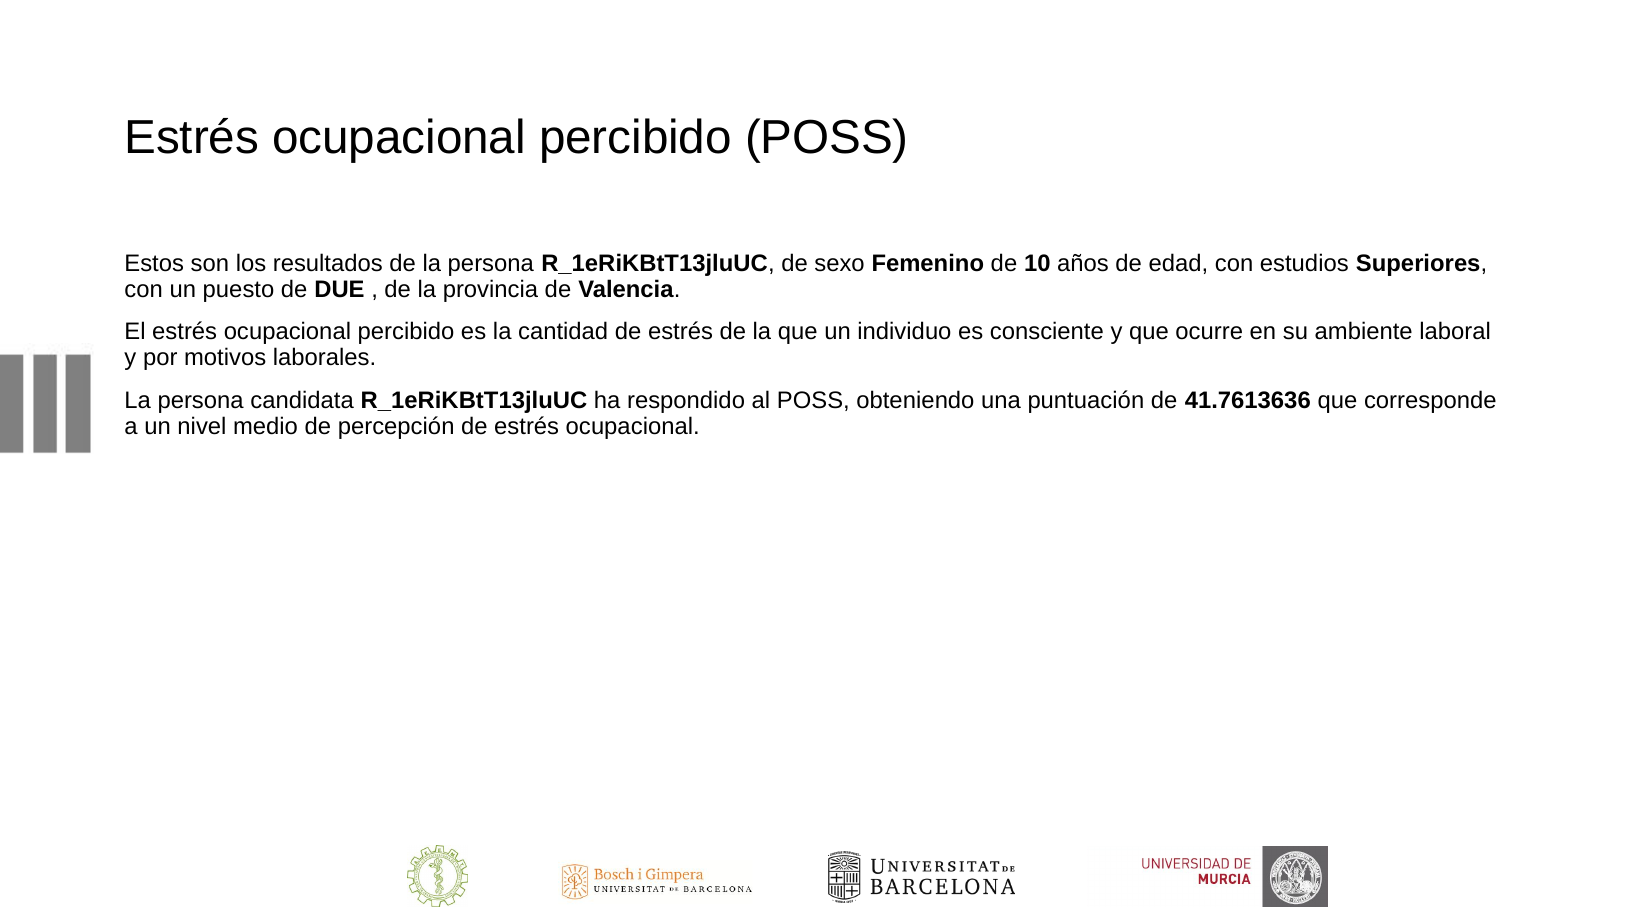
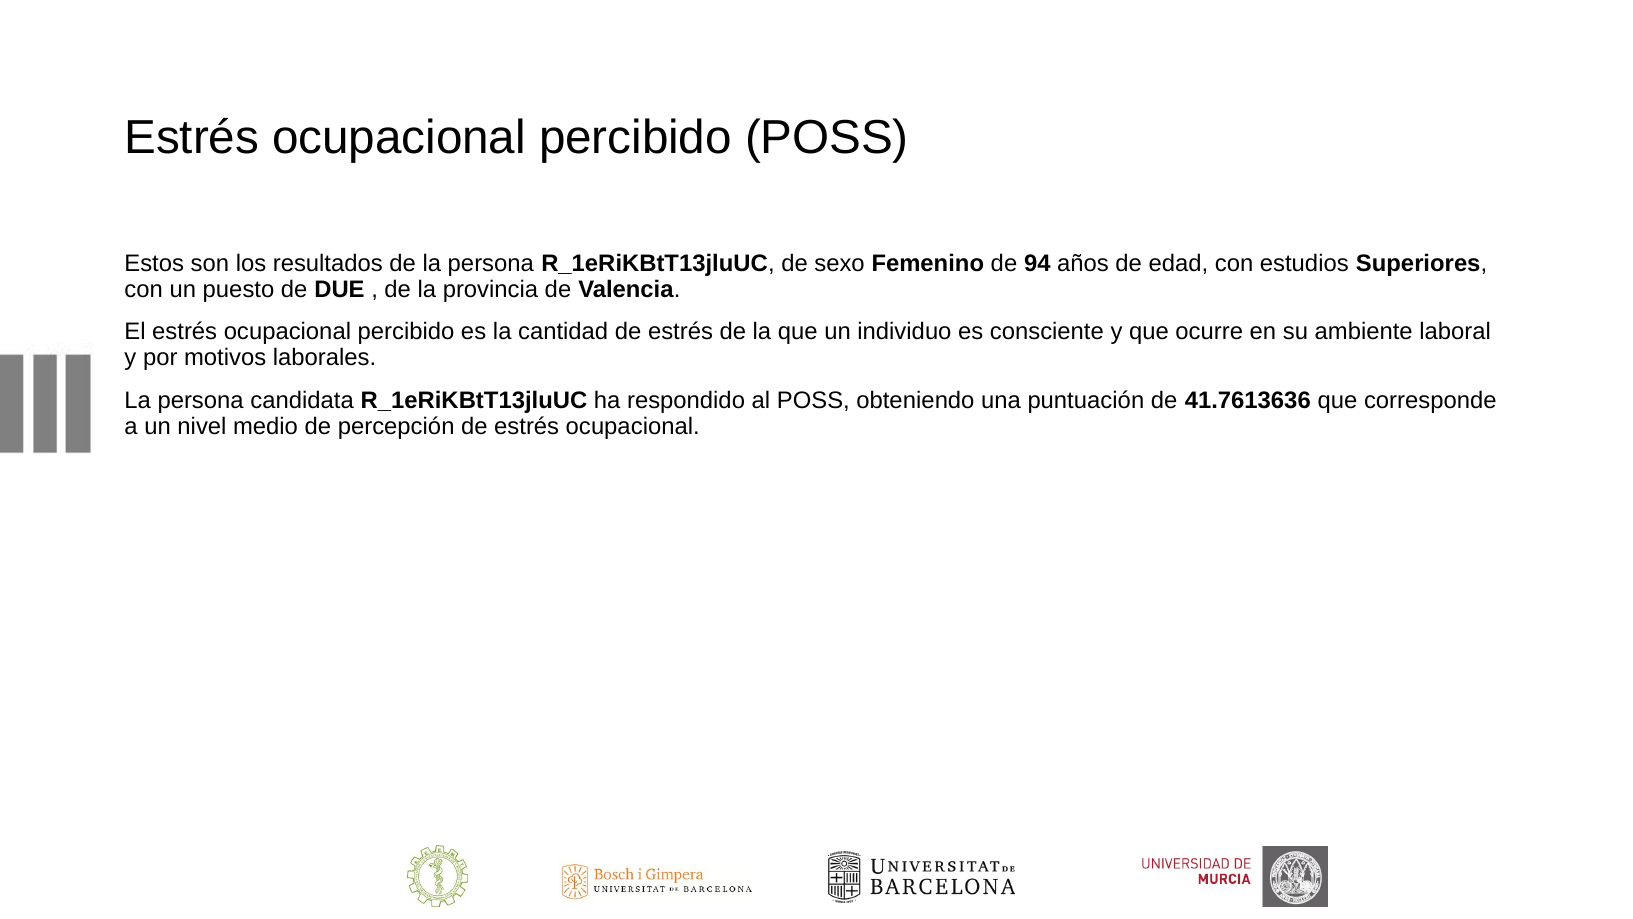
10: 10 -> 94
